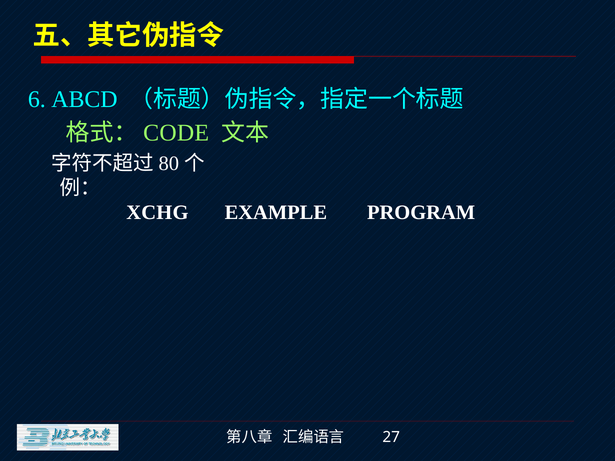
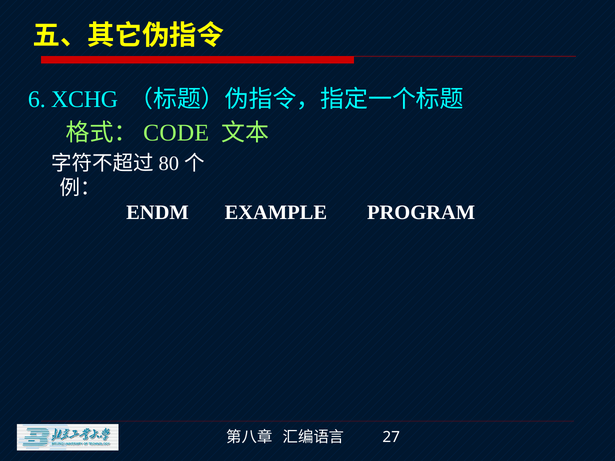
ABCD: ABCD -> XCHG
XCHG: XCHG -> ENDM
